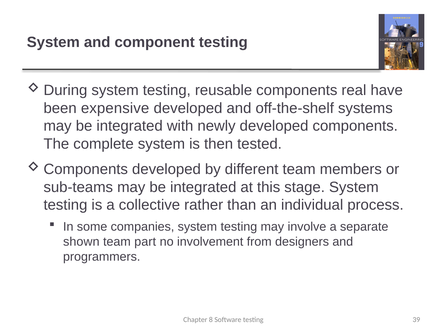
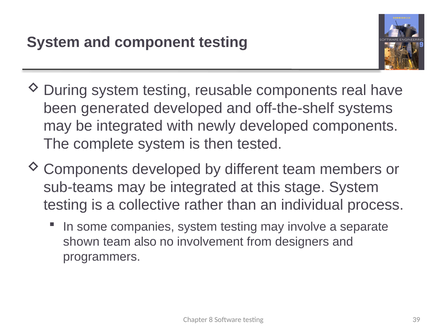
expensive: expensive -> generated
part: part -> also
